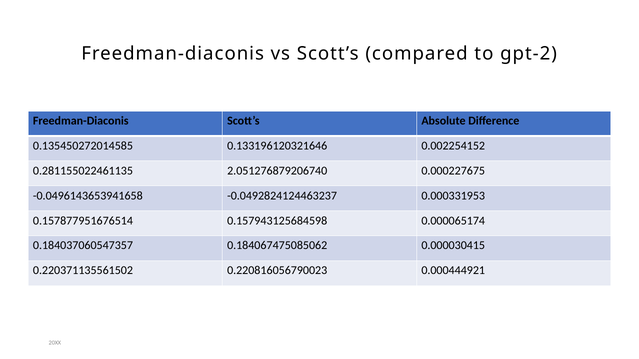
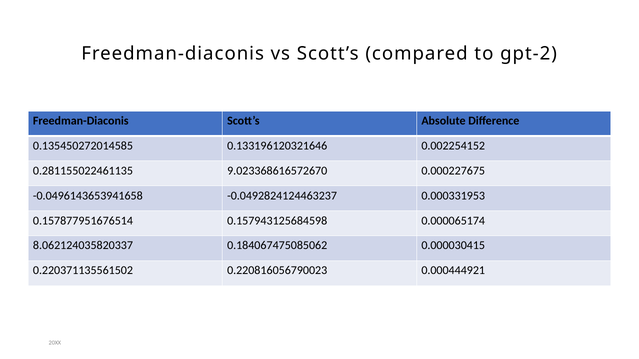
2.051276879206740: 2.051276879206740 -> 9.023368616572670
0.184037060547357: 0.184037060547357 -> 8.062124035820337
